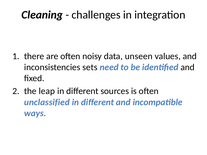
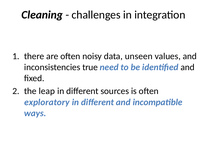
sets: sets -> true
unclassified: unclassified -> exploratory
